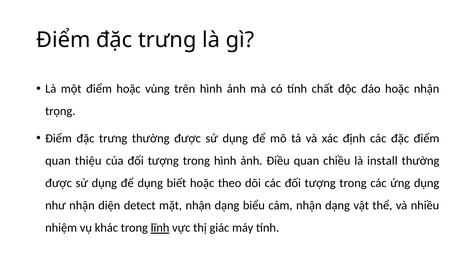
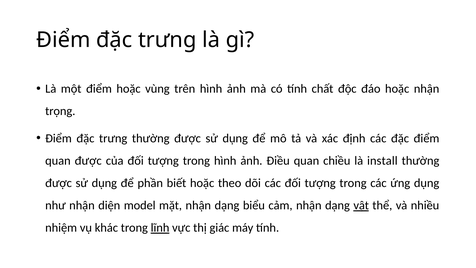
quan thiệu: thiệu -> được
để dụng: dụng -> phần
detect: detect -> model
vật underline: none -> present
